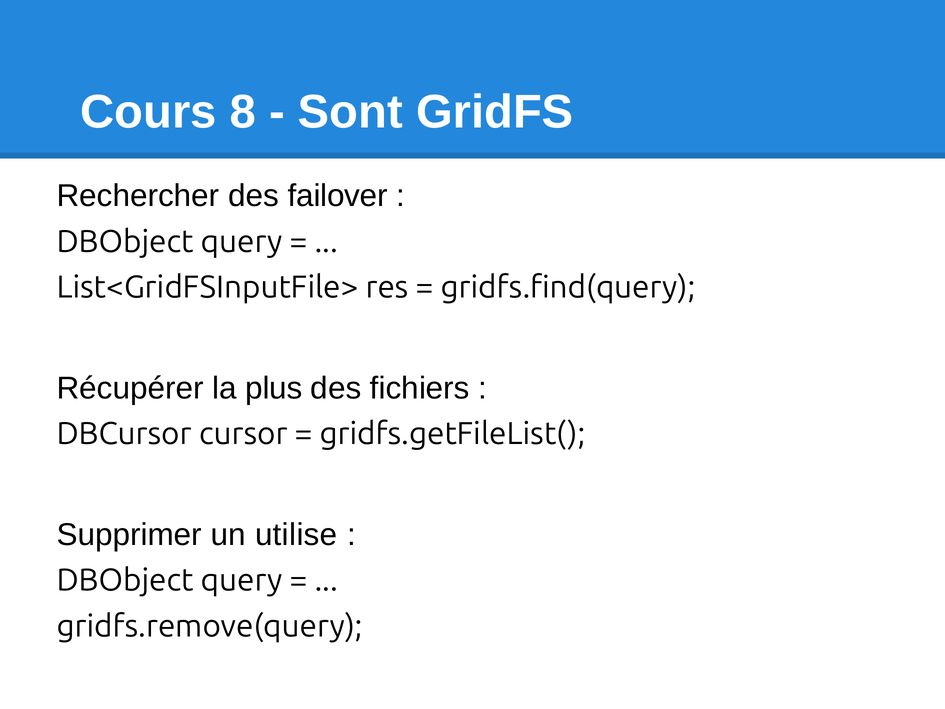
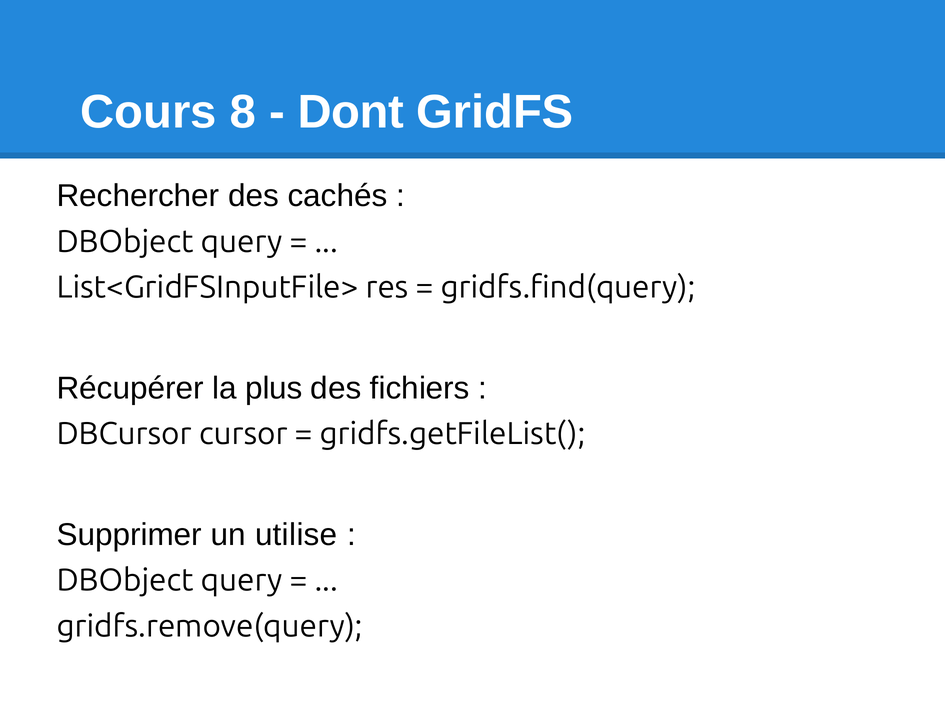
Sont: Sont -> Dont
failover: failover -> cachés
